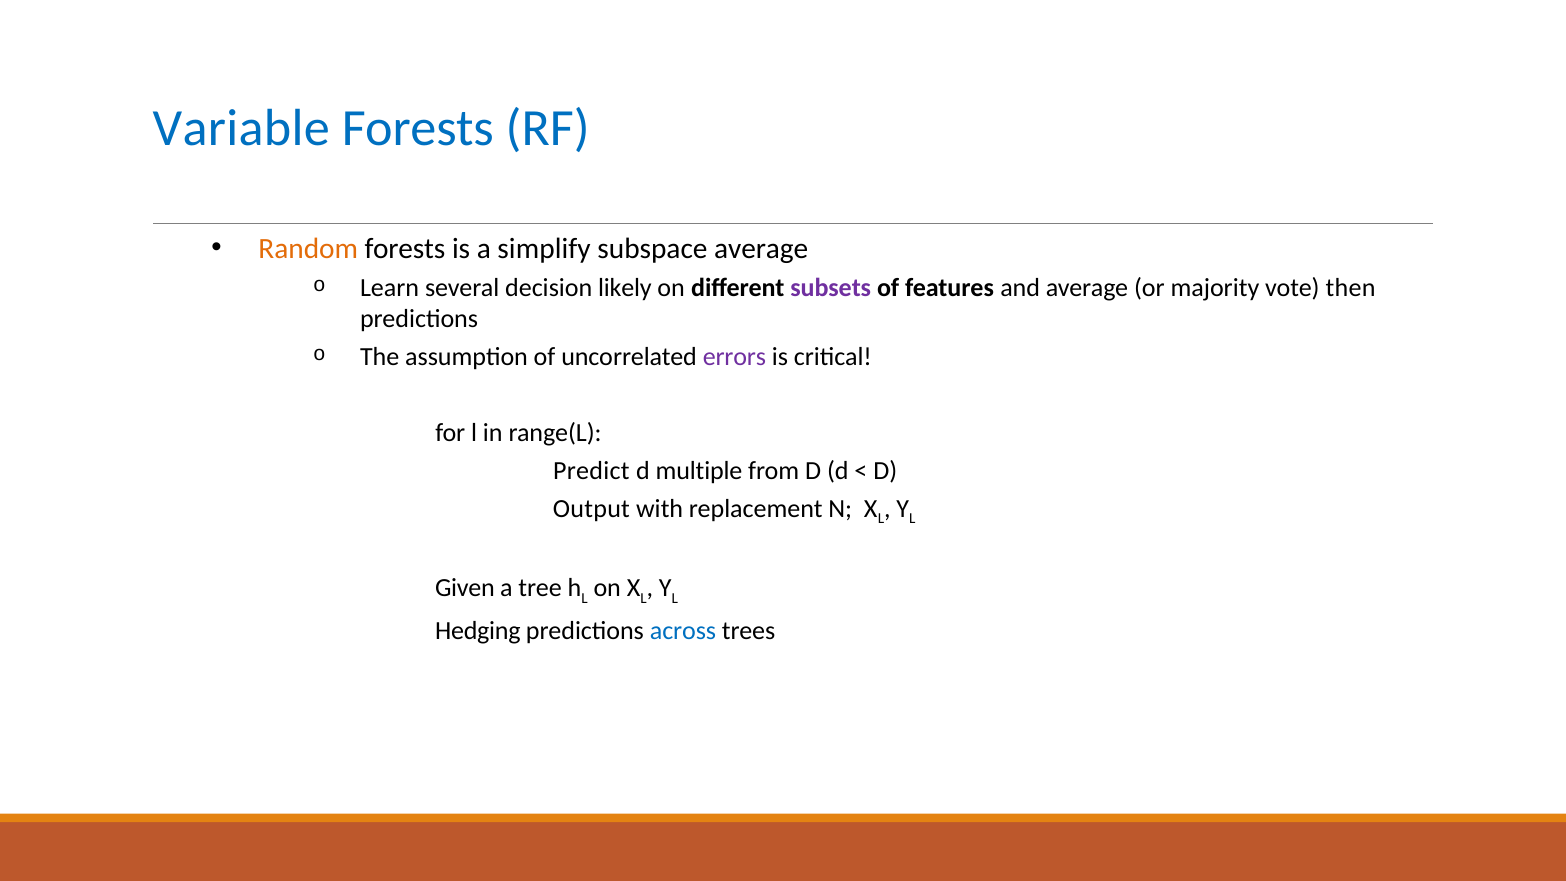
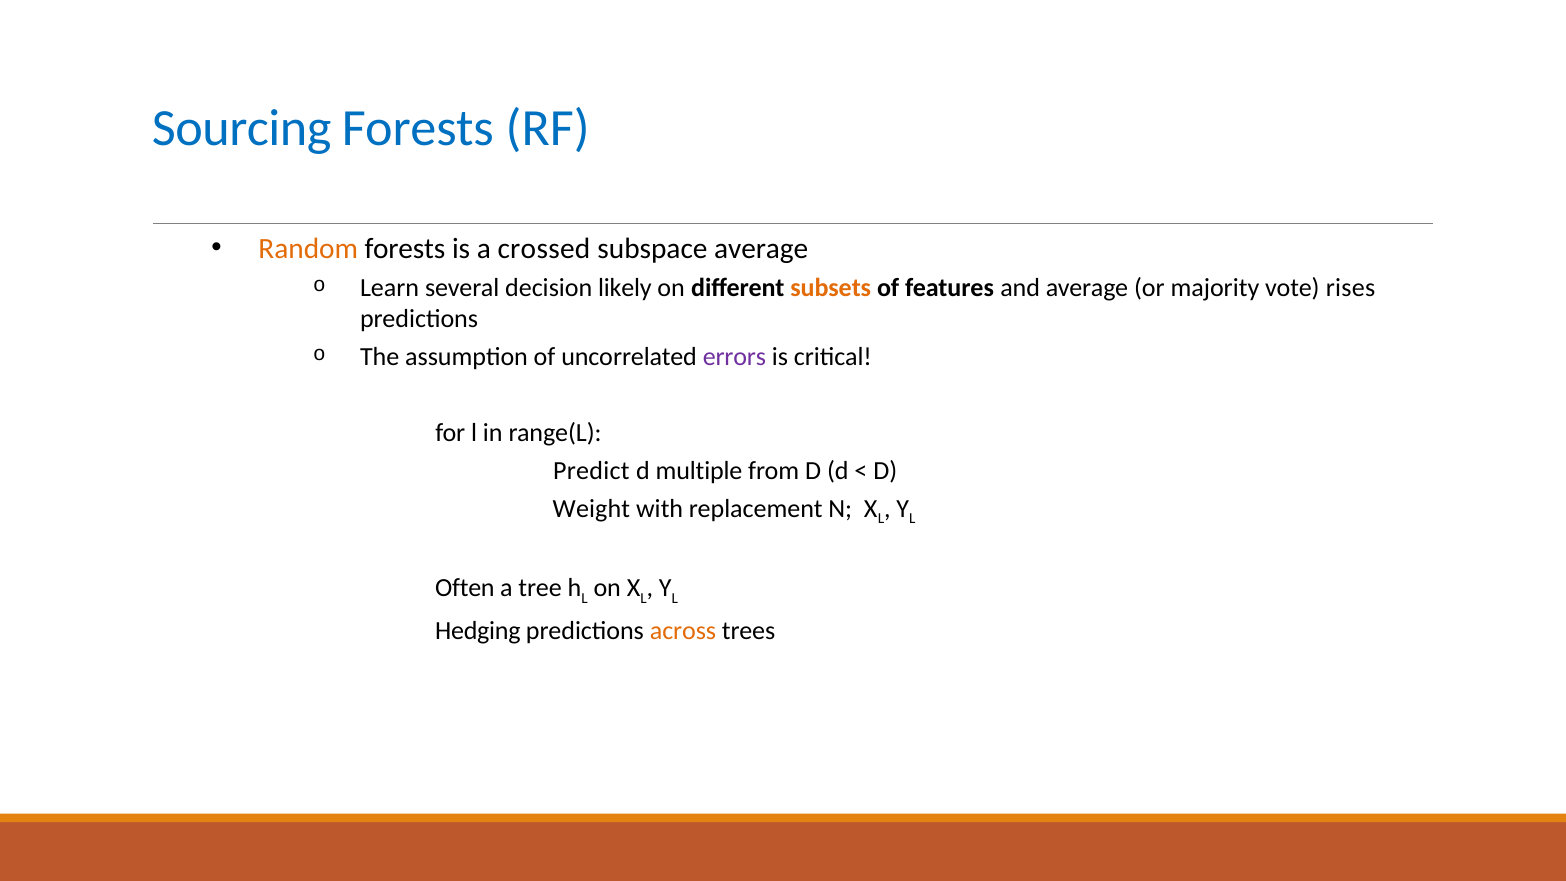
Variable: Variable -> Sourcing
simplify: simplify -> crossed
subsets colour: purple -> orange
then: then -> rises
Output: Output -> Weight
Given: Given -> Often
across colour: blue -> orange
